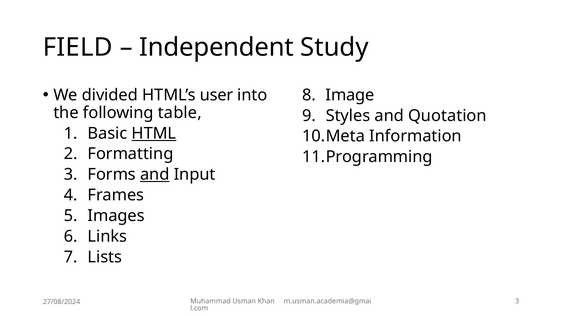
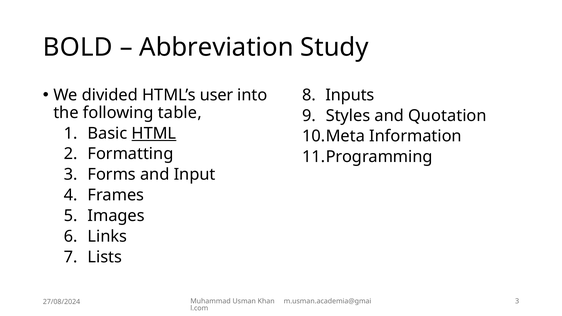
FIELD: FIELD -> BOLD
Independent: Independent -> Abbreviation
Image: Image -> Inputs
and at (155, 175) underline: present -> none
